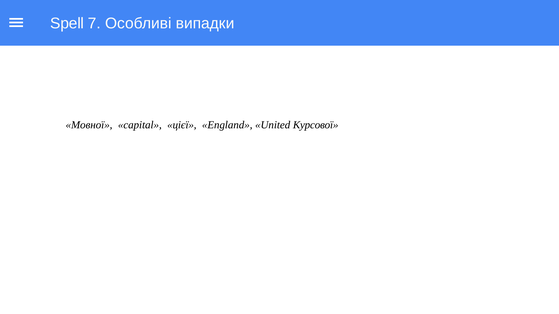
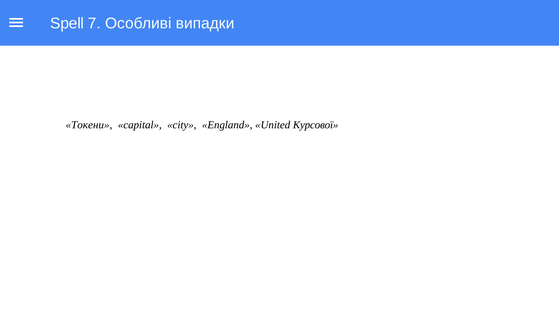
Мовної: Мовної -> Токени
цієї: цієї -> сity
